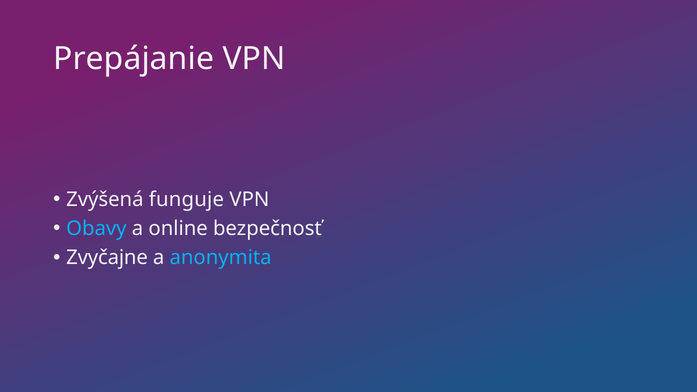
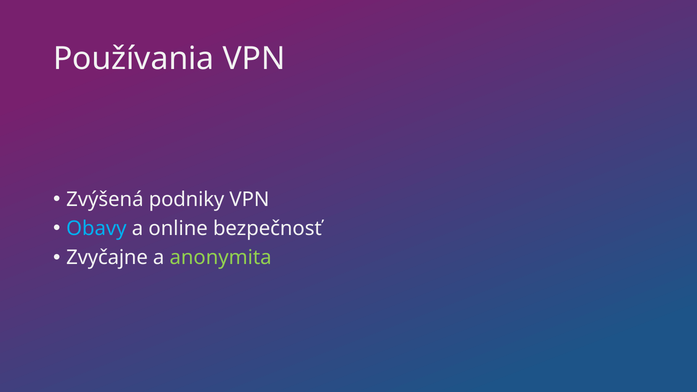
Prepájanie: Prepájanie -> Používania
funguje: funguje -> podniky
anonymita colour: light blue -> light green
